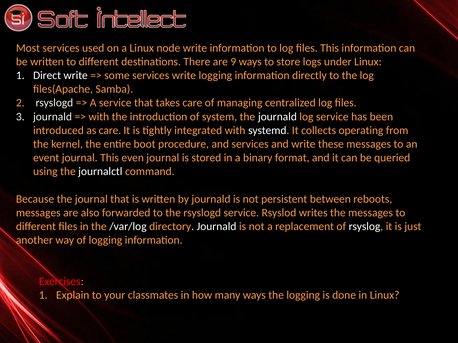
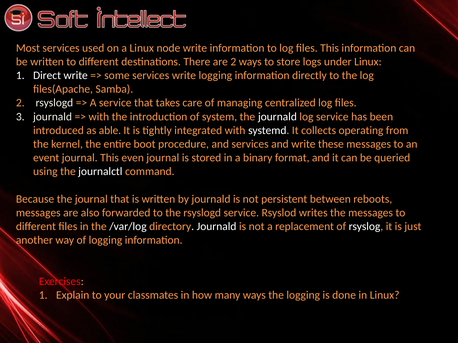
are 9: 9 -> 2
as care: care -> able
